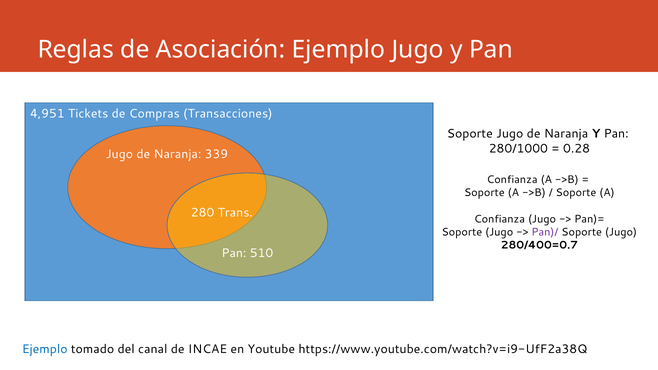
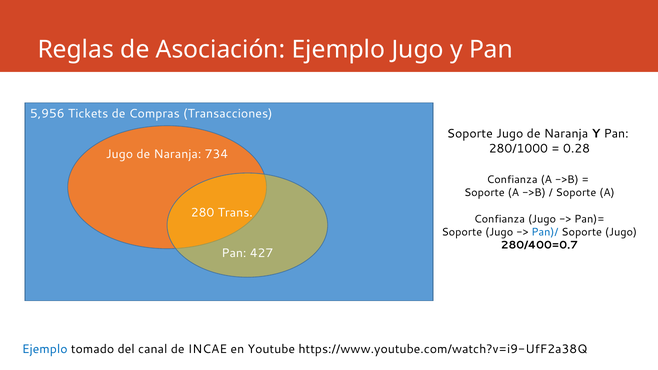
4,951: 4,951 -> 5,956
339: 339 -> 734
Pan)/ colour: purple -> blue
510: 510 -> 427
